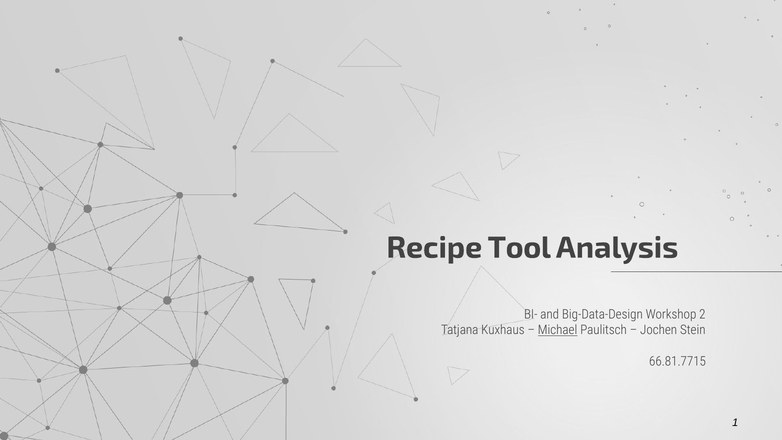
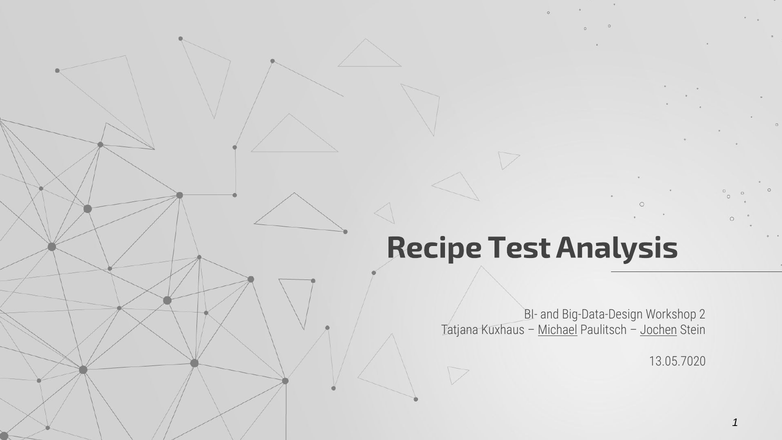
Tool: Tool -> Test
Jochen underline: none -> present
66.81.7715: 66.81.7715 -> 13.05.7020
